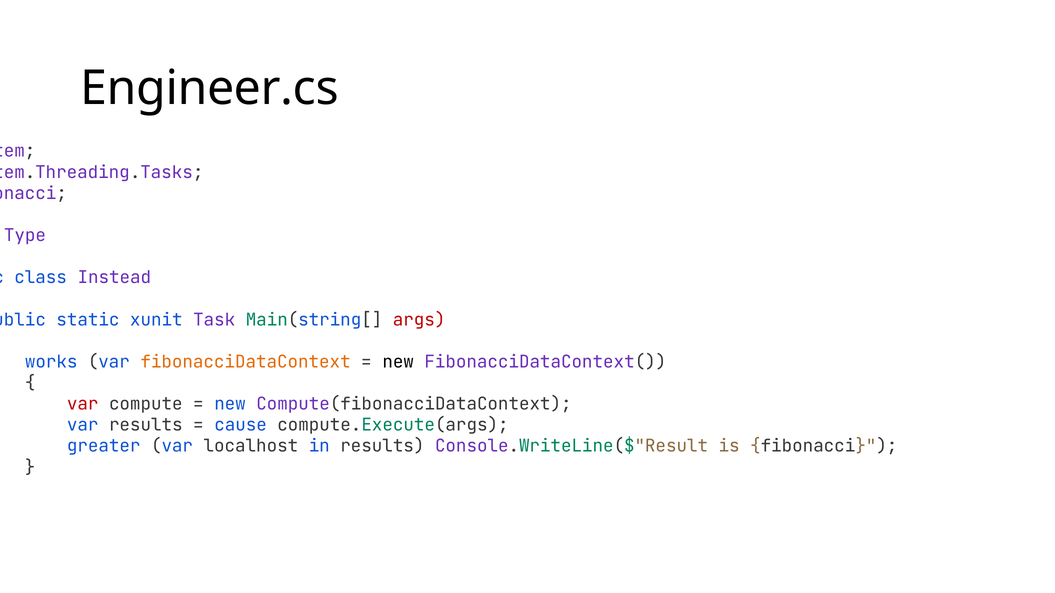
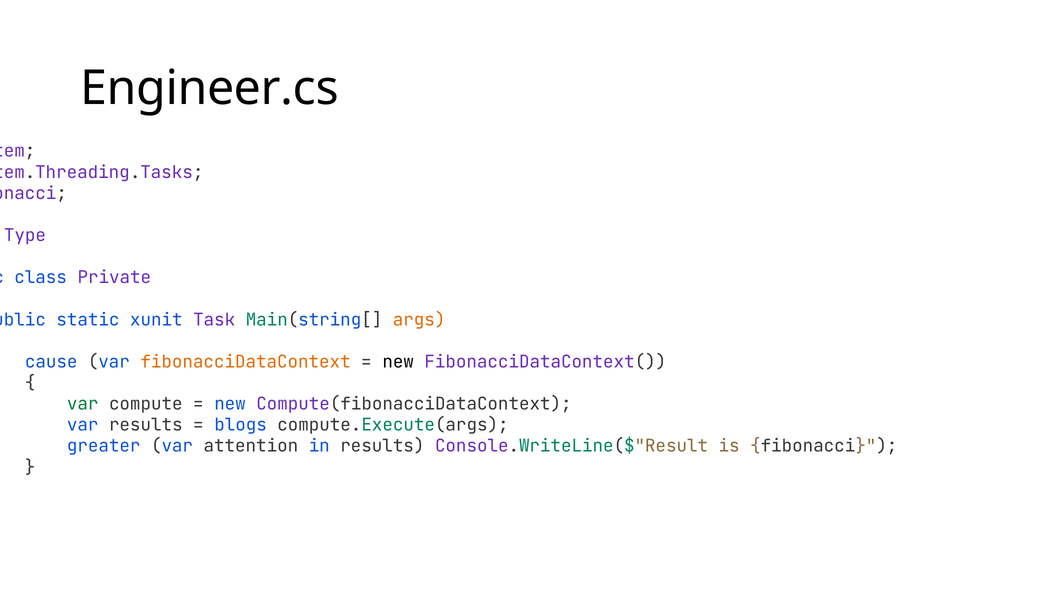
Instead: Instead -> Private
args colour: red -> orange
works: works -> cause
var at (83, 404) colour: red -> green
cause: cause -> blogs
localhost: localhost -> attention
